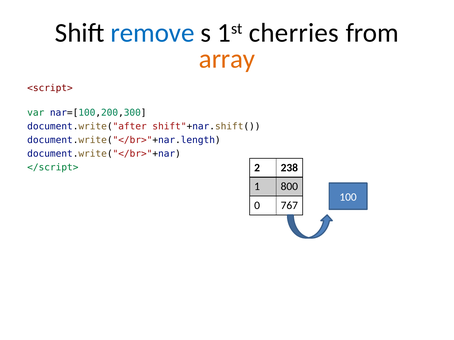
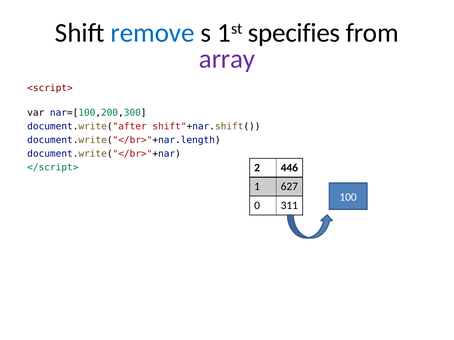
cherries: cherries -> specifies
array colour: orange -> purple
var colour: green -> black
238: 238 -> 446
800: 800 -> 627
767: 767 -> 311
